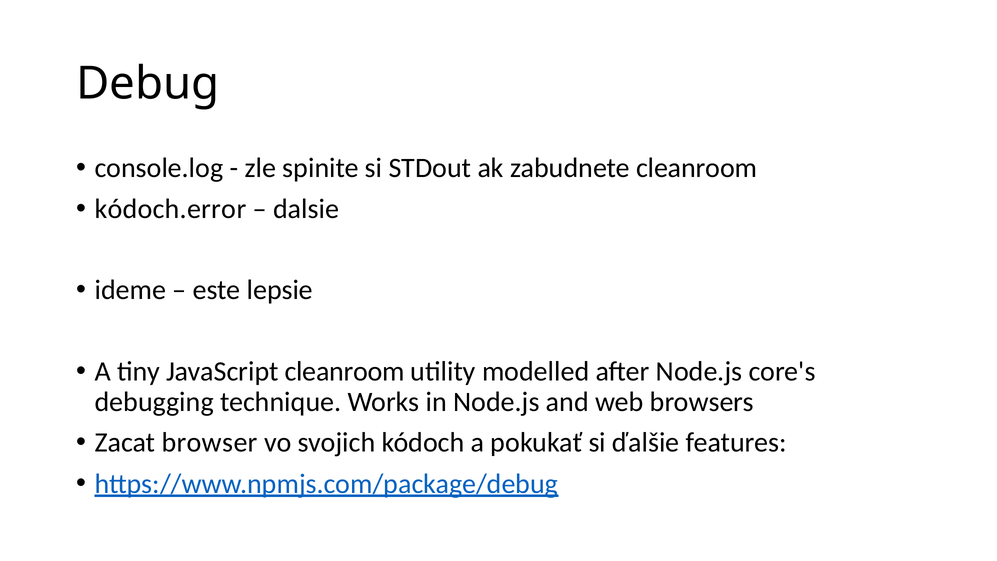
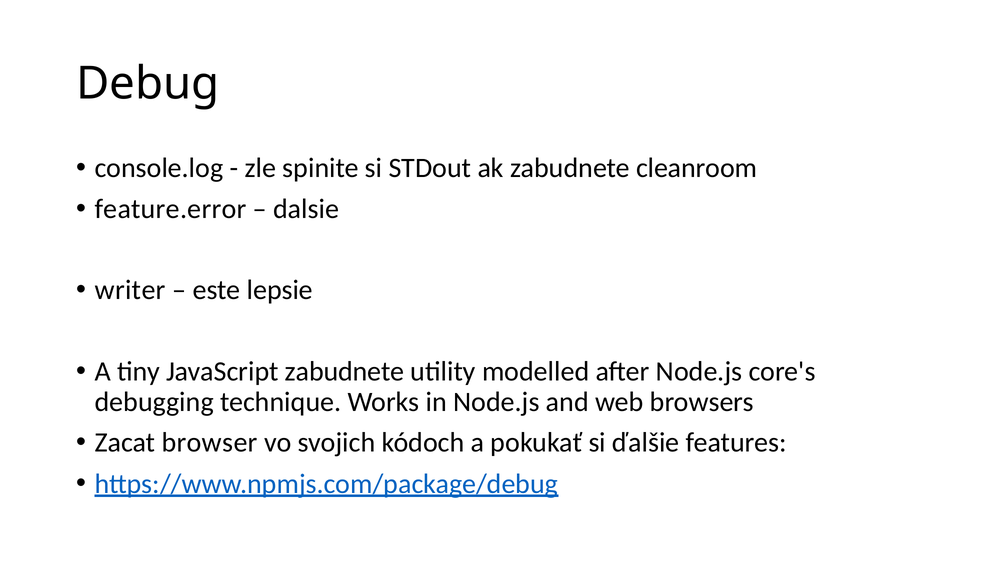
kódoch.error: kódoch.error -> feature.error
ideme: ideme -> writer
JavaScript cleanroom: cleanroom -> zabudnete
